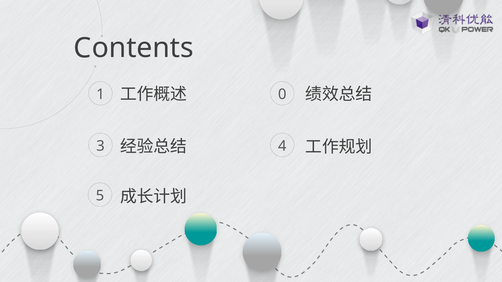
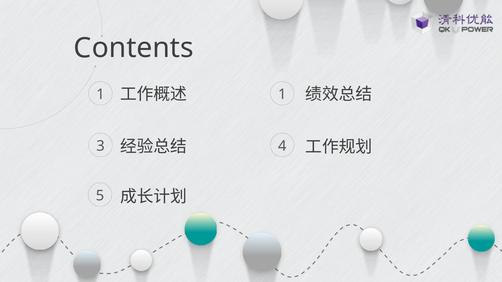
0 at (282, 94): 0 -> 1
